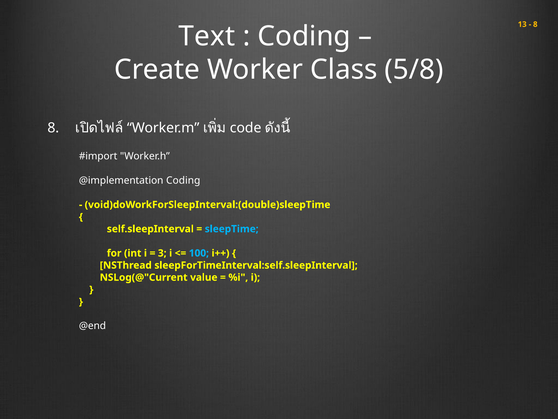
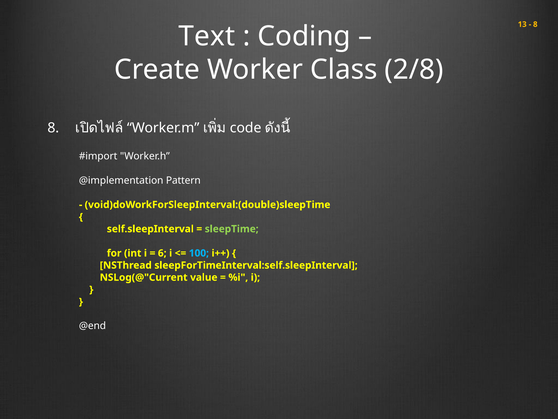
5/8: 5/8 -> 2/8
@implementation Coding: Coding -> Pattern
sleepTime colour: light blue -> light green
3: 3 -> 6
